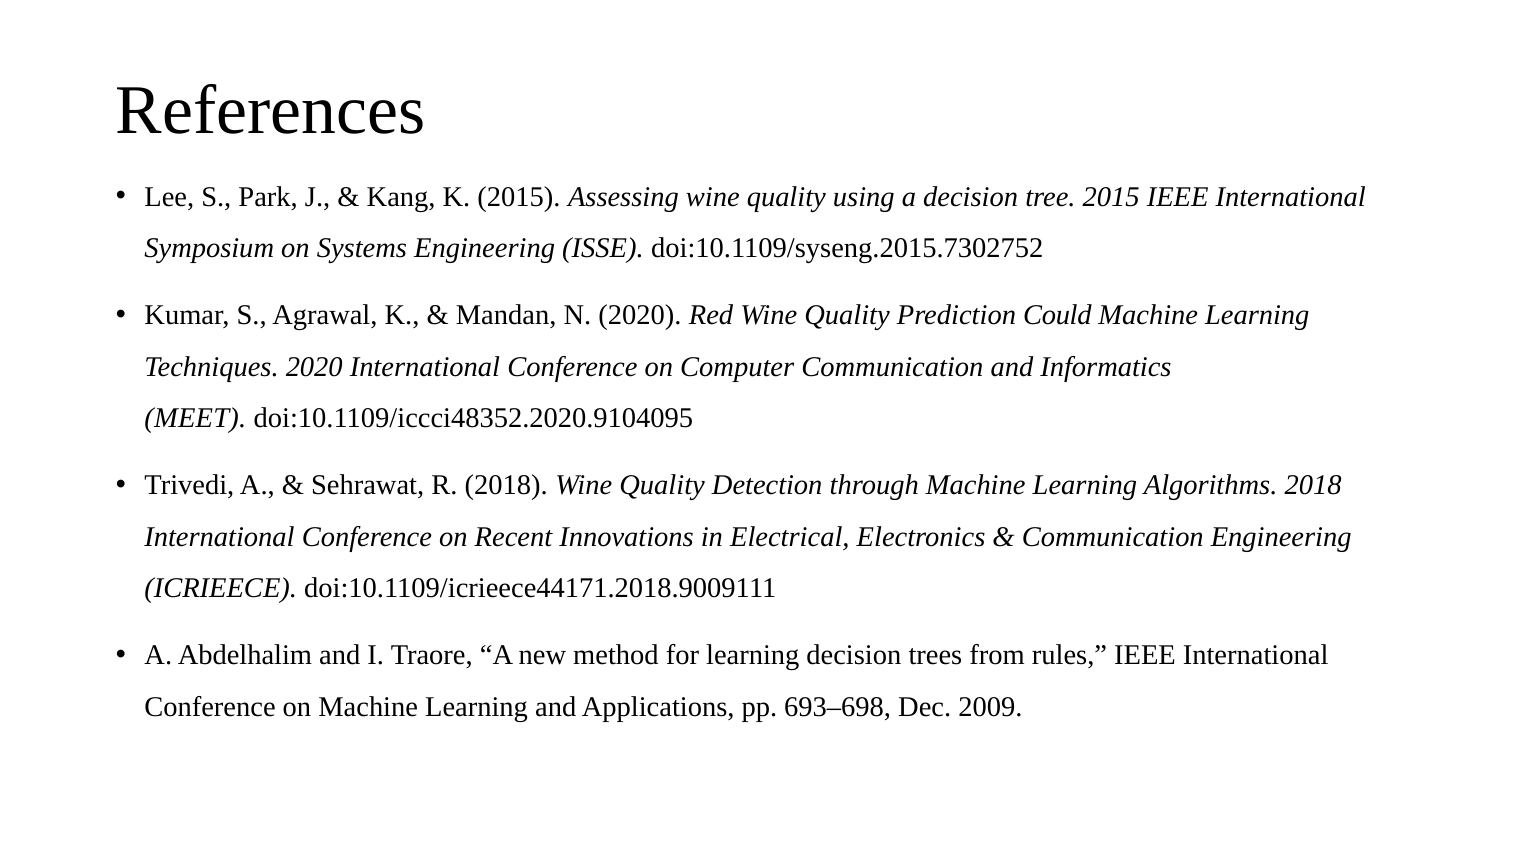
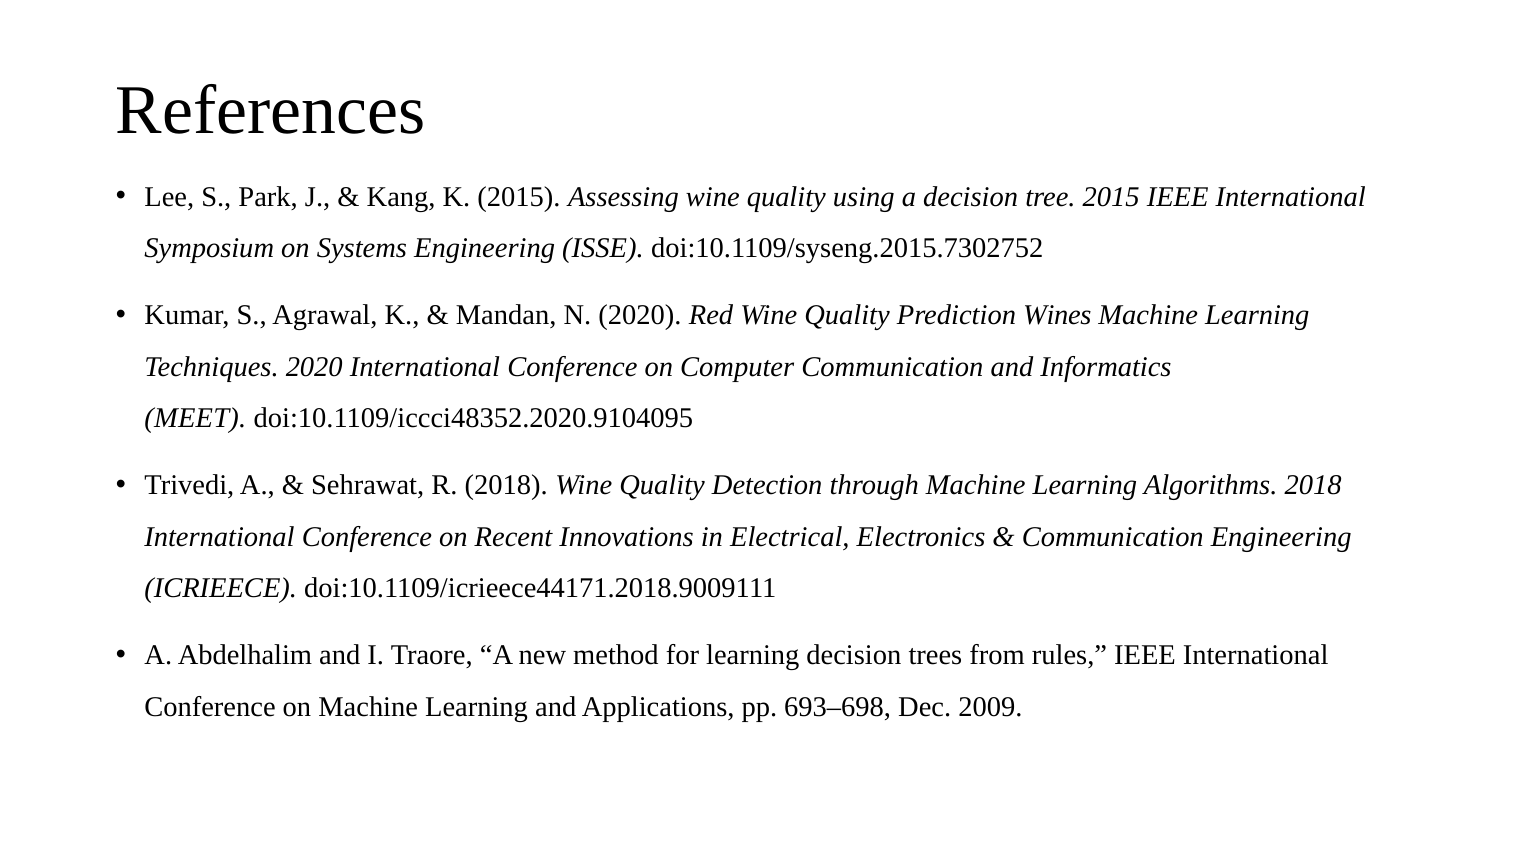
Could: Could -> Wines
